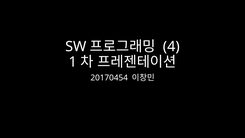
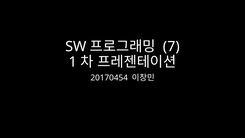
4: 4 -> 7
